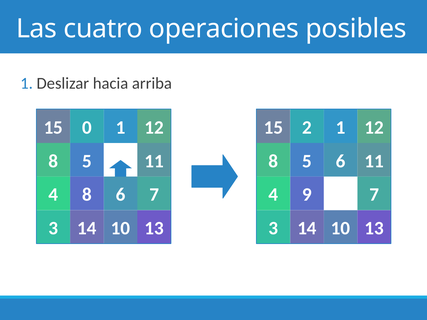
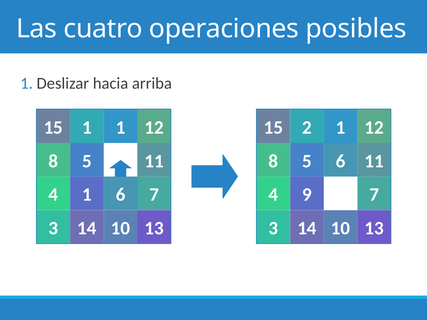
15 0: 0 -> 1
4 8: 8 -> 1
